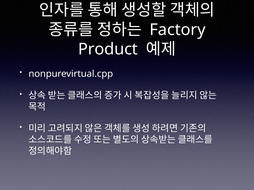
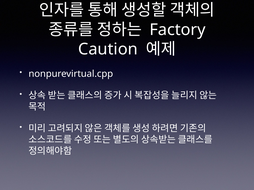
Product: Product -> Caution
